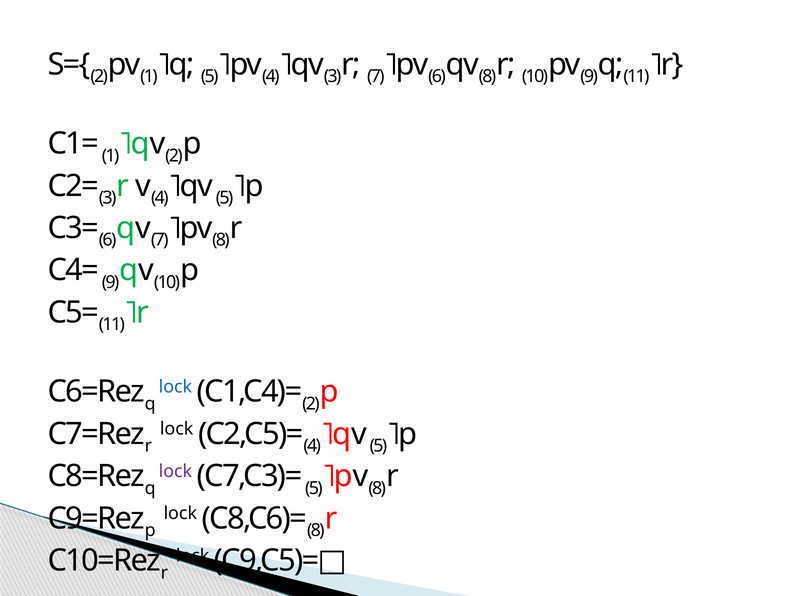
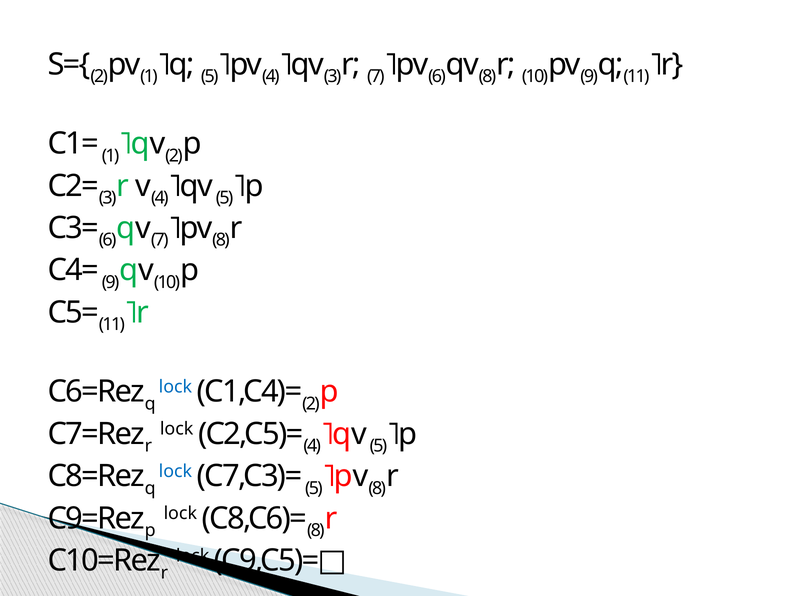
lock at (175, 471) colour: purple -> blue
